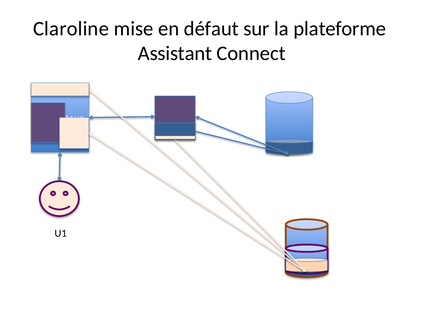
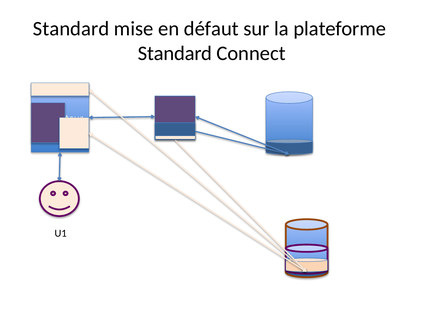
Claroline at (71, 29): Claroline -> Standard
Assistant at (175, 53): Assistant -> Standard
